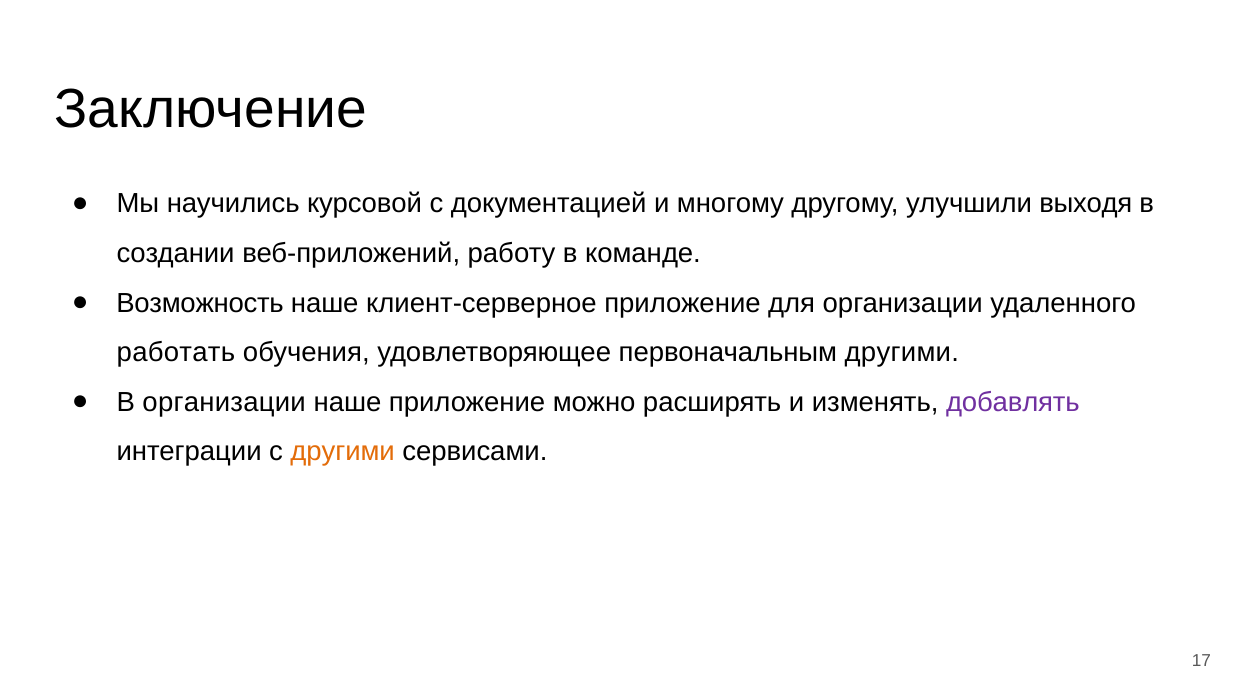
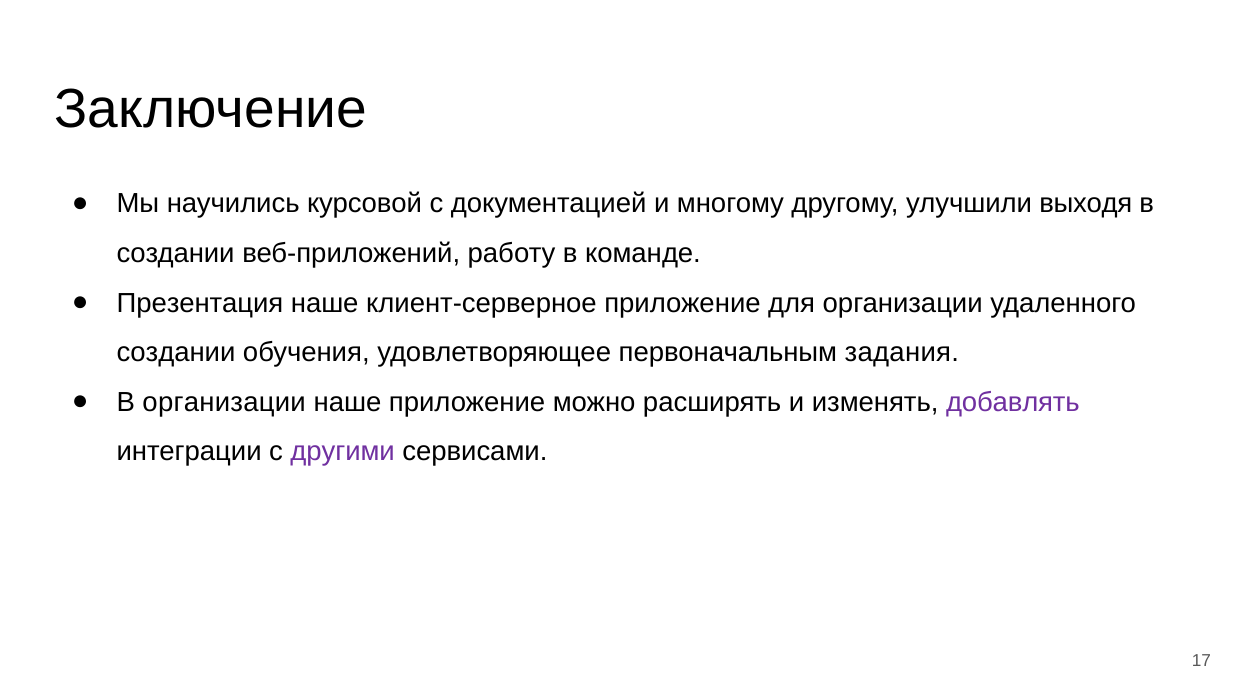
Возможность: Возможность -> Презентация
работать at (176, 352): работать -> создании
первоначальным другими: другими -> задания
другими at (343, 451) colour: orange -> purple
